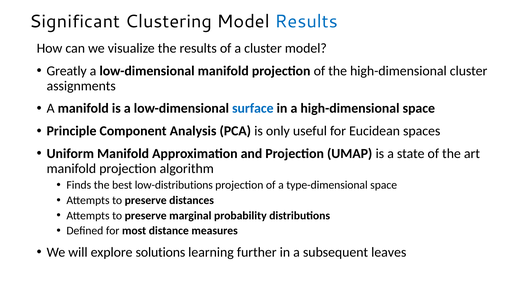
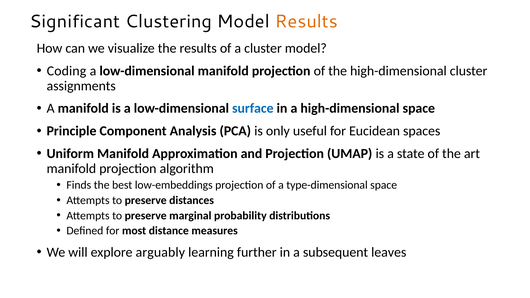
Results at (306, 21) colour: blue -> orange
Greatly: Greatly -> Coding
low-distributions: low-distributions -> low-embeddings
solutions: solutions -> arguably
